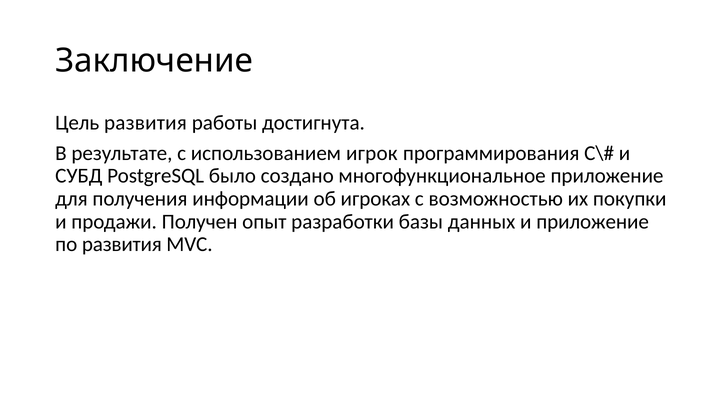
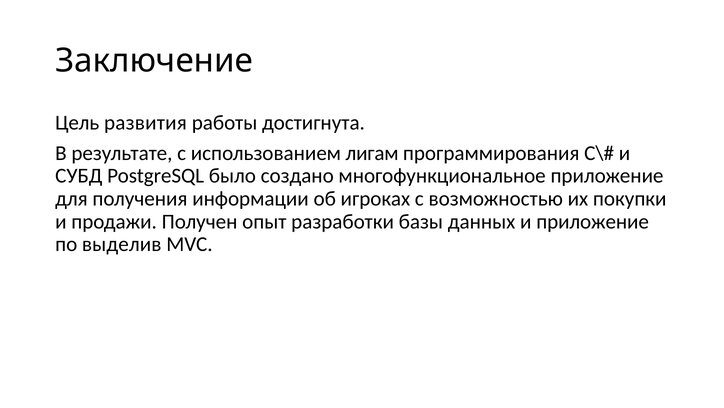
игрок: игрок -> лигам
по развития: развития -> выделив
